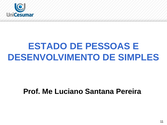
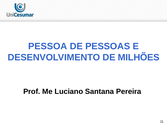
ESTADO: ESTADO -> PESSOA
SIMPLES: SIMPLES -> MILHÕES
